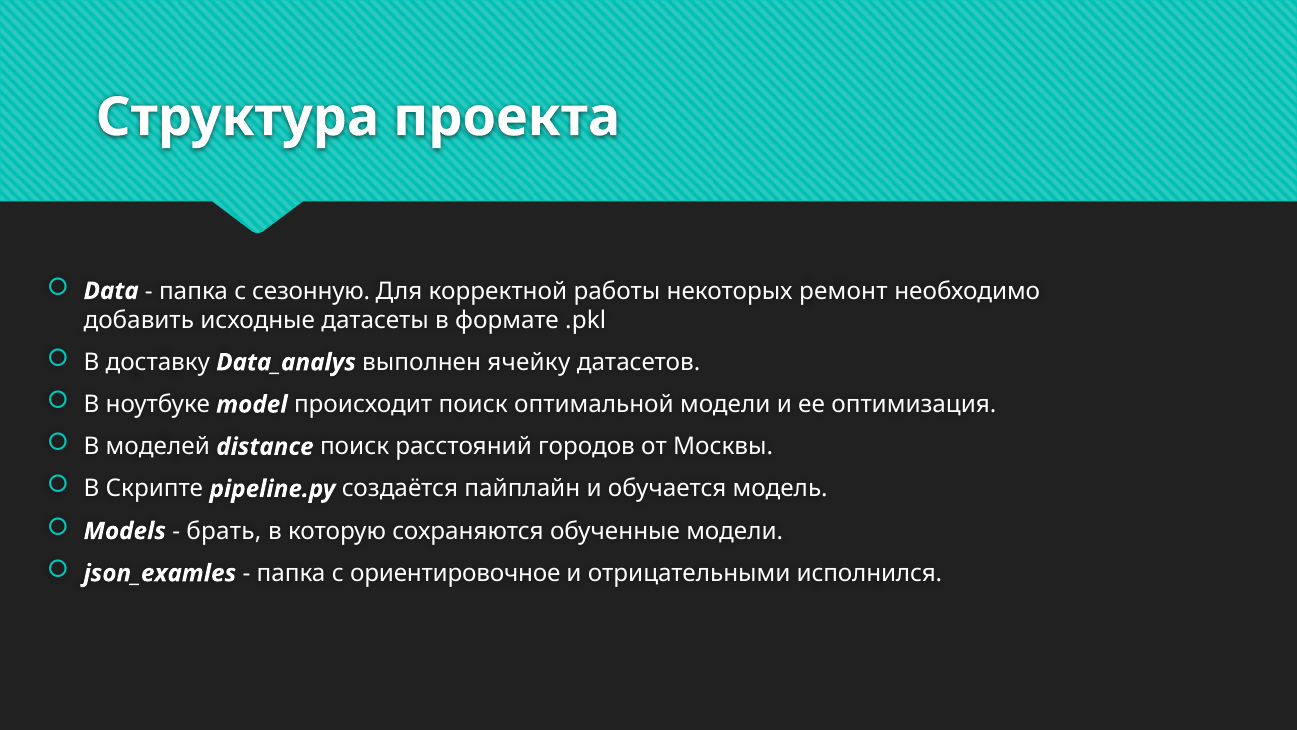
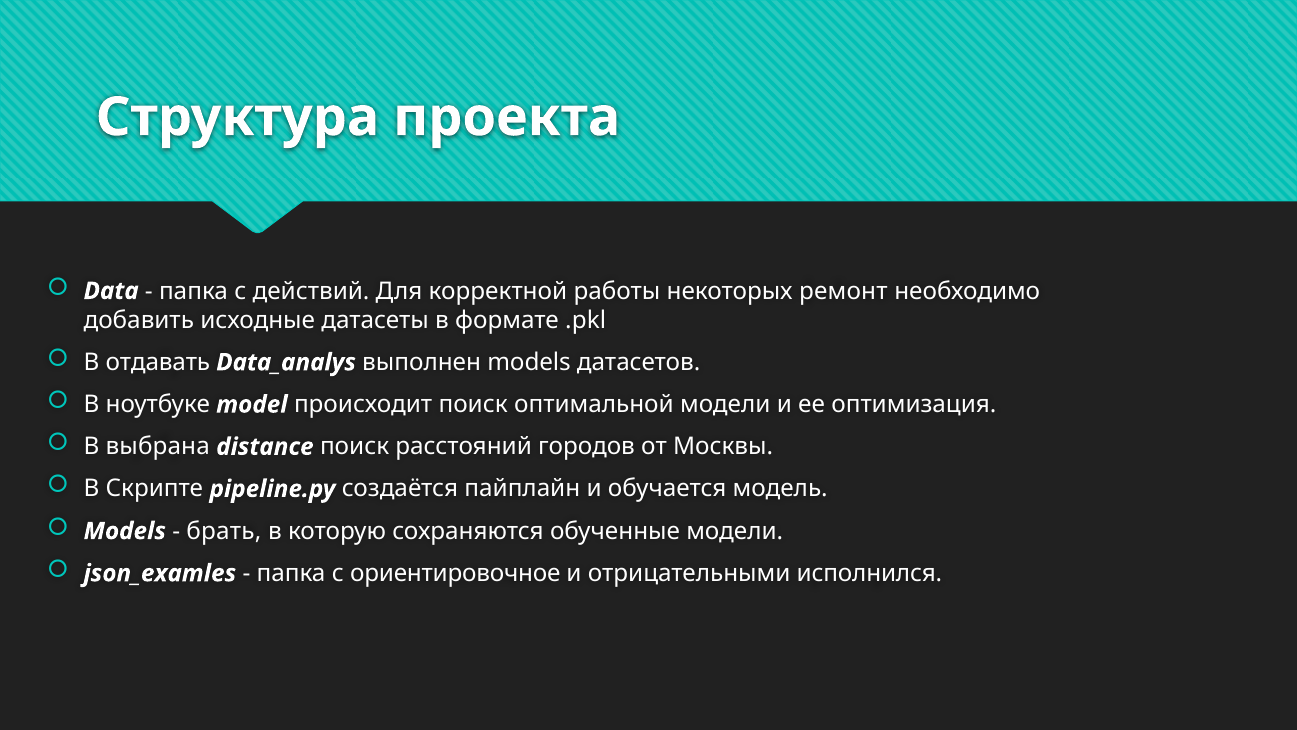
сезонную: сезонную -> действий
доставку: доставку -> отдавать
выполнен ячейку: ячейку -> models
моделей: моделей -> выбрана
